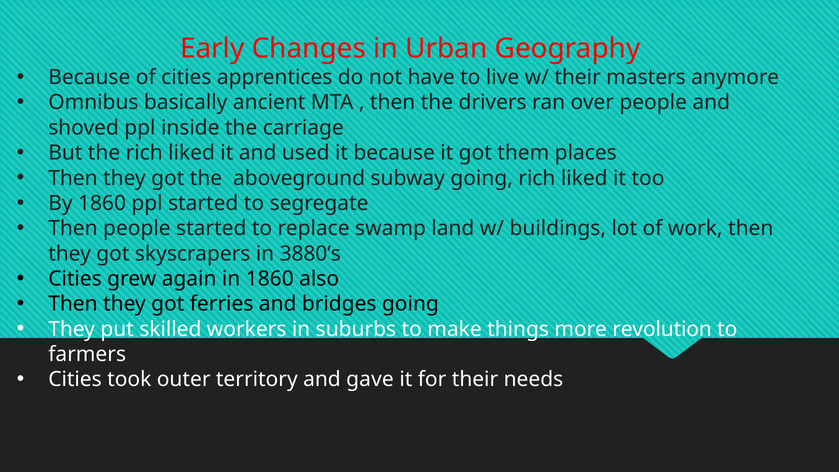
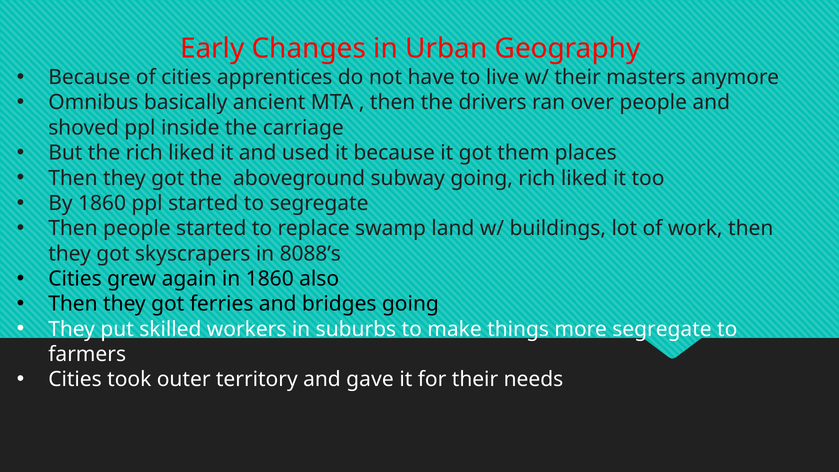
3880’s: 3880’s -> 8088’s
more revolution: revolution -> segregate
